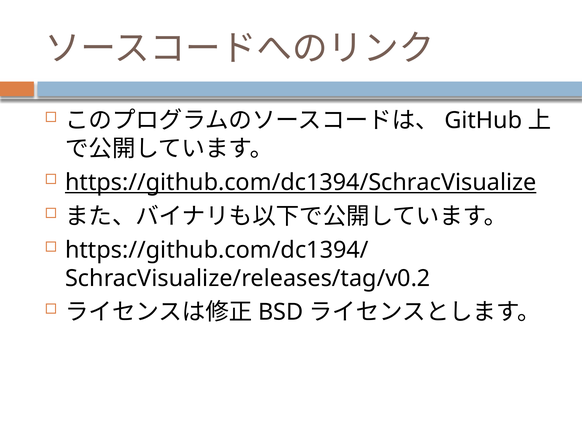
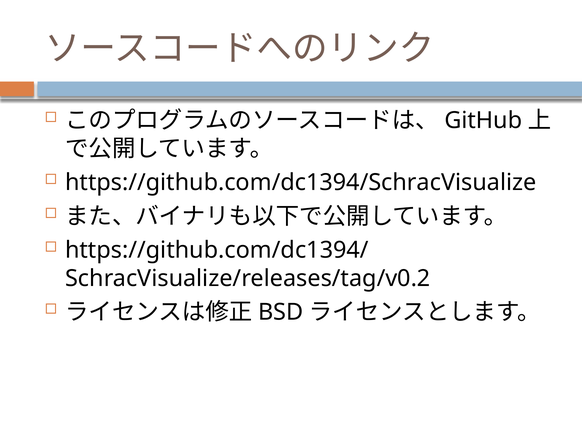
https://github.com/dc1394/SchracVisualize underline: present -> none
